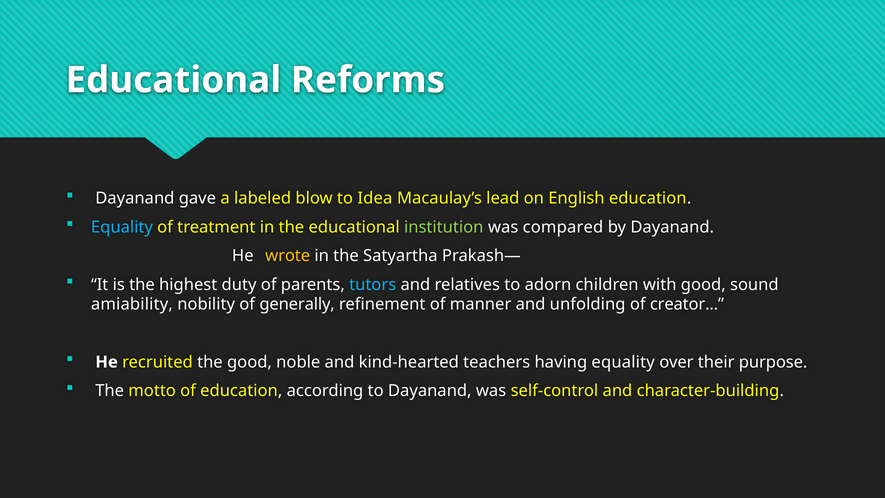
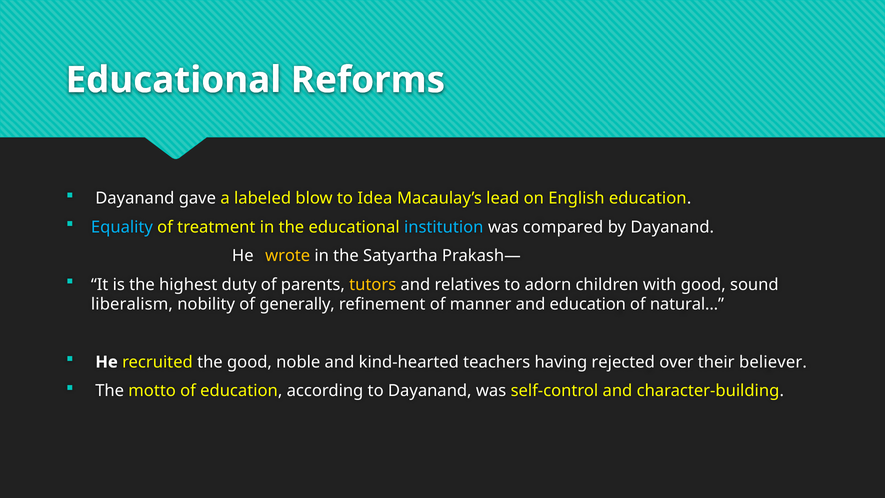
institution colour: light green -> light blue
tutors colour: light blue -> yellow
amiability: amiability -> liberalism
and unfolding: unfolding -> education
creator: creator -> natural
having equality: equality -> rejected
purpose: purpose -> believer
